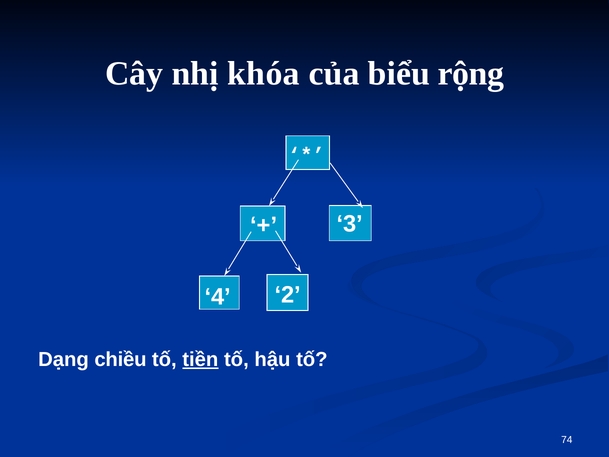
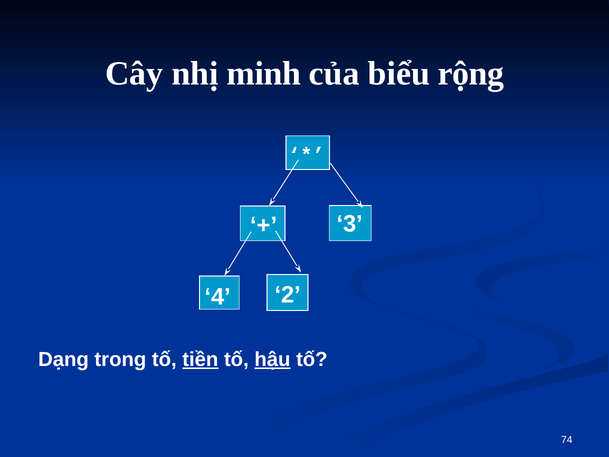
khóa: khóa -> minh
chiều: chiều -> trong
hậu underline: none -> present
